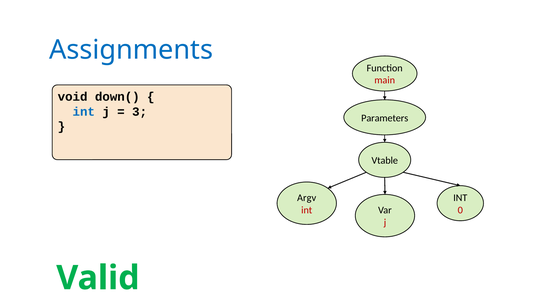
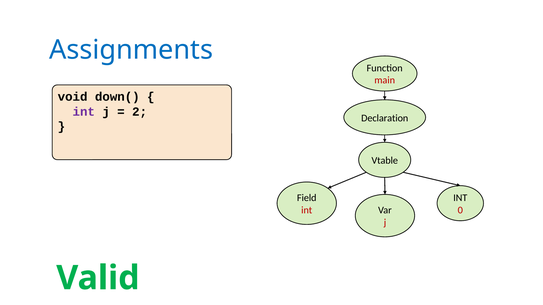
int at (84, 112) colour: blue -> purple
3: 3 -> 2
Parameters: Parameters -> Declaration
Argv: Argv -> Field
